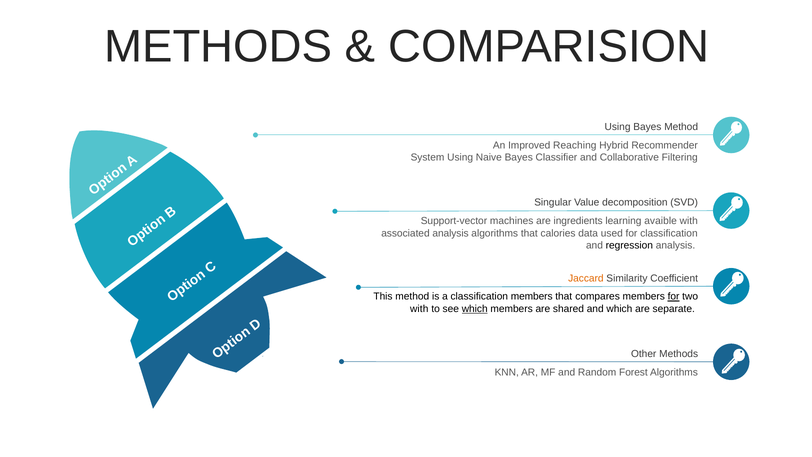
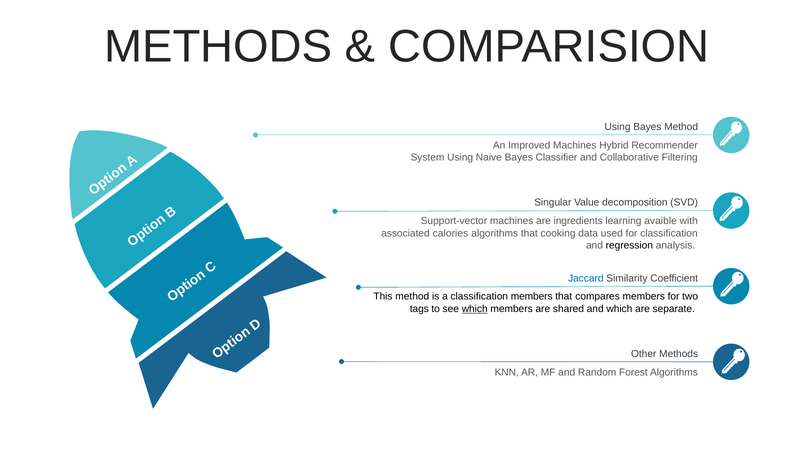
Improved Reaching: Reaching -> Machines
associated analysis: analysis -> calories
calories: calories -> cooking
Jaccard colour: orange -> blue
for at (674, 296) underline: present -> none
with at (419, 309): with -> tags
